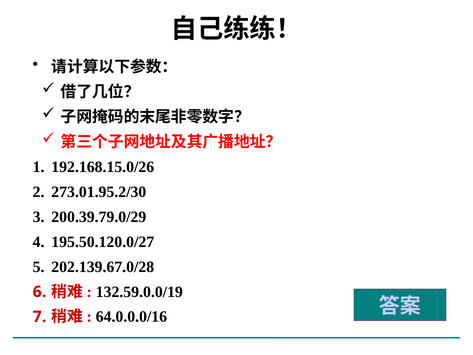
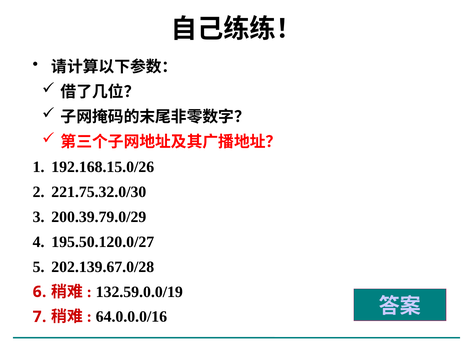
273.01.95.2/30: 273.01.95.2/30 -> 221.75.32.0/30
